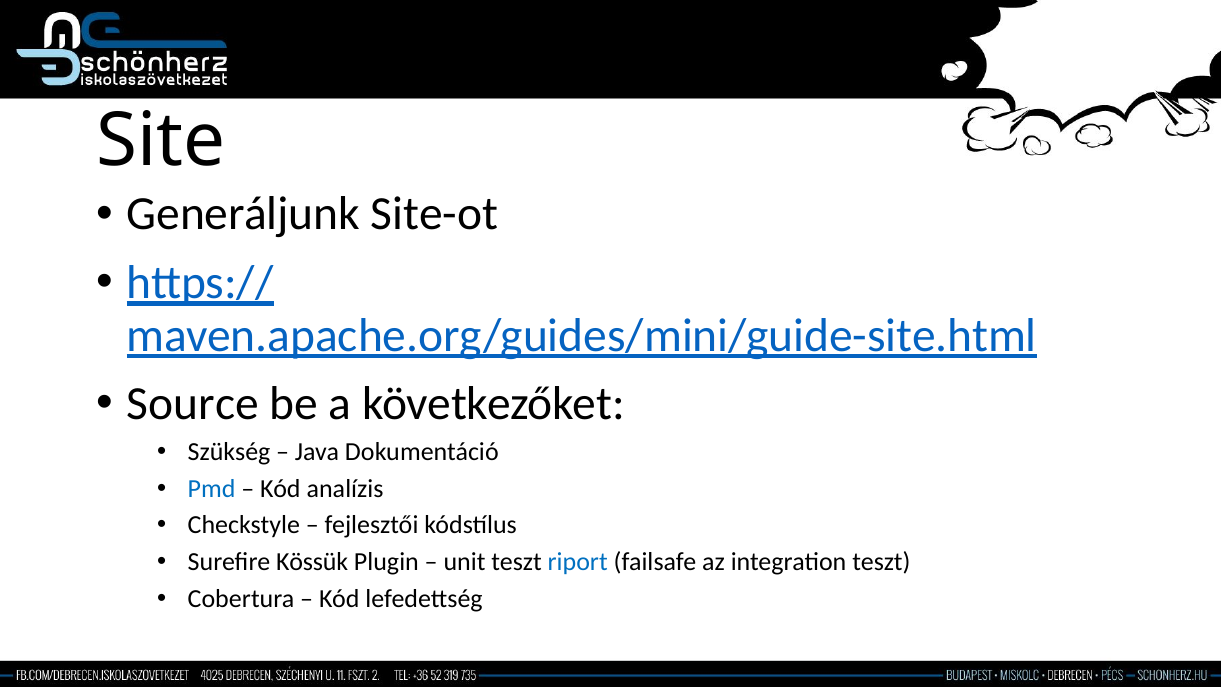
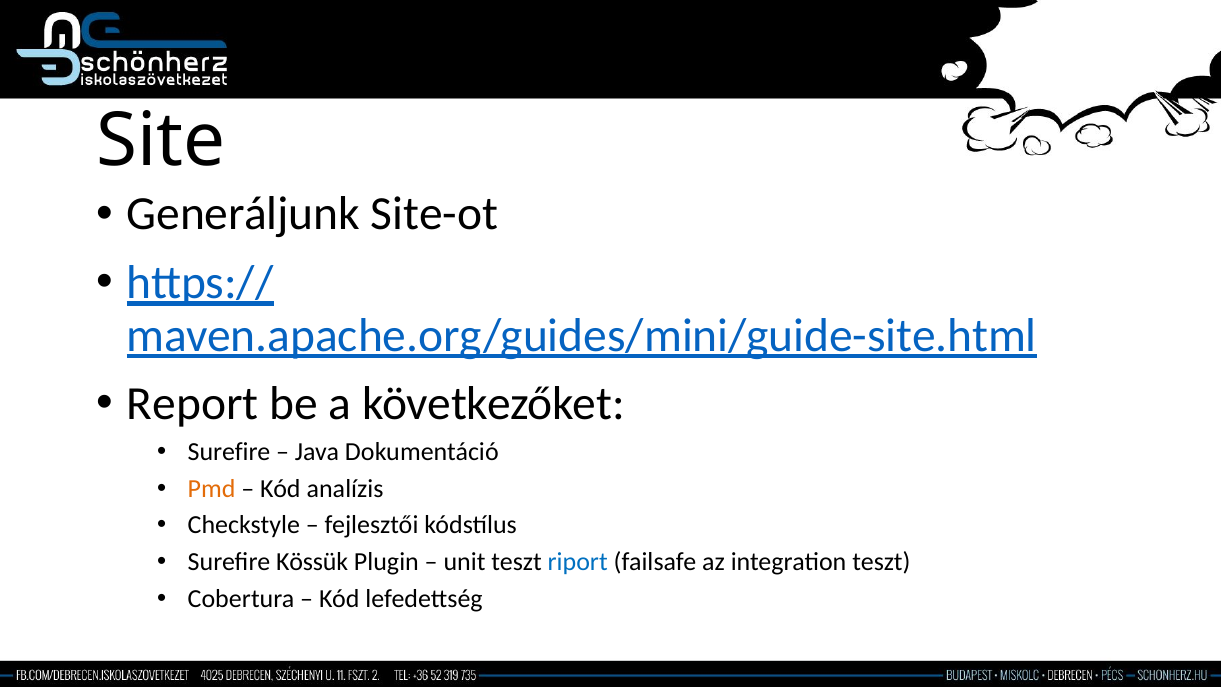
Source: Source -> Report
Szükség at (229, 452): Szükség -> Surefire
Pmd colour: blue -> orange
